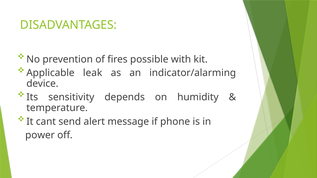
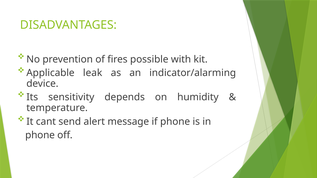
power at (40, 135): power -> phone
